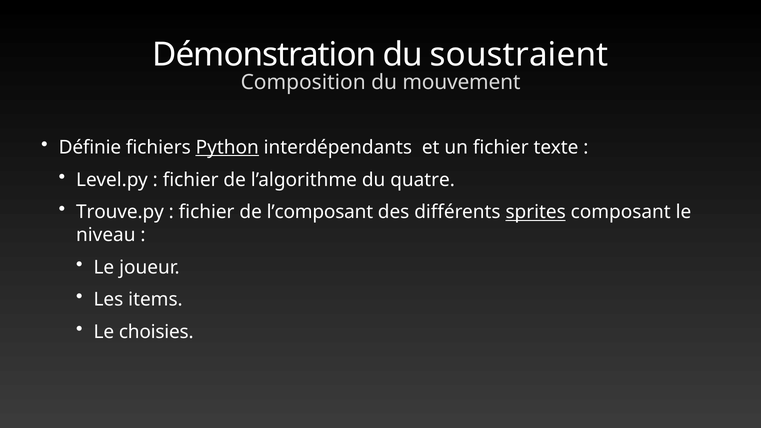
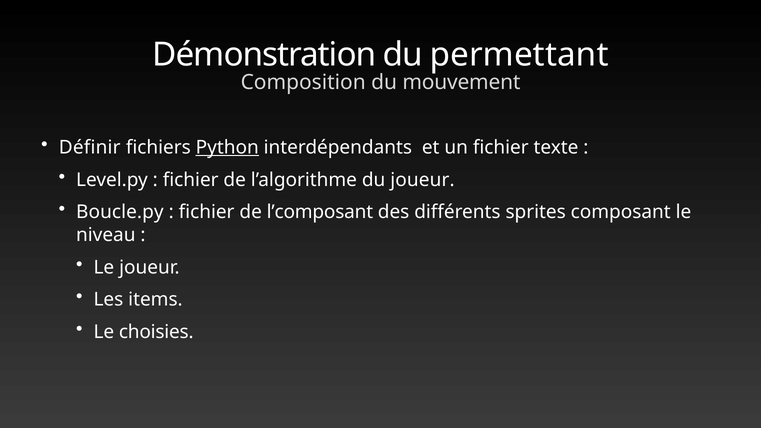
soustraient: soustraient -> permettant
Définie: Définie -> Définir
du quatre: quatre -> joueur
Trouve.py: Trouve.py -> Boucle.py
sprites underline: present -> none
